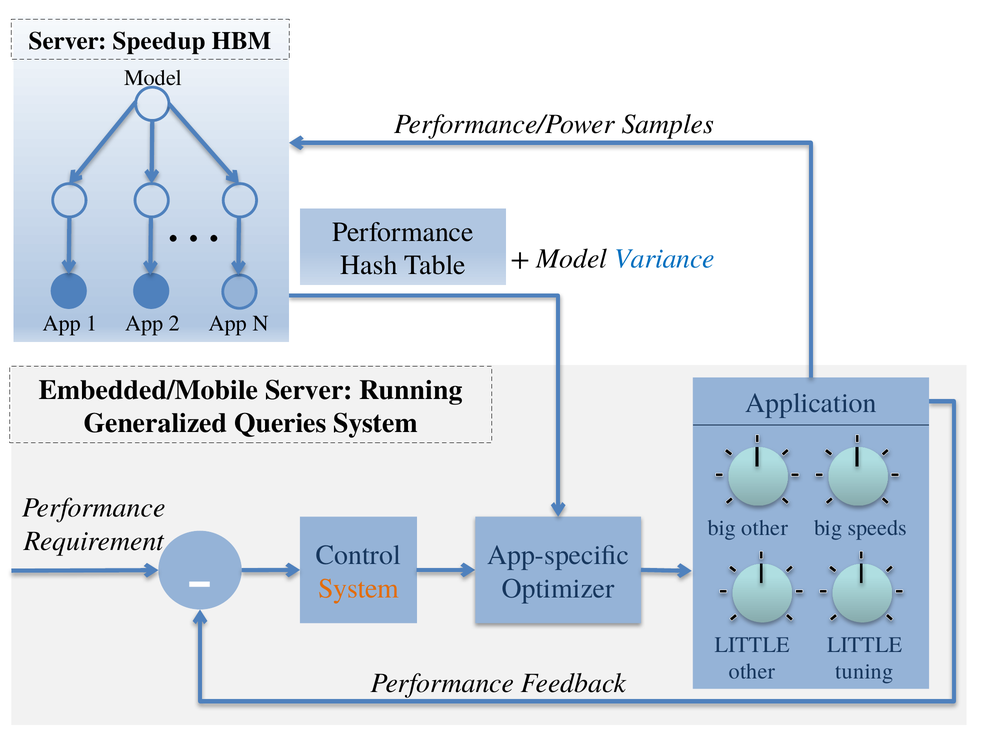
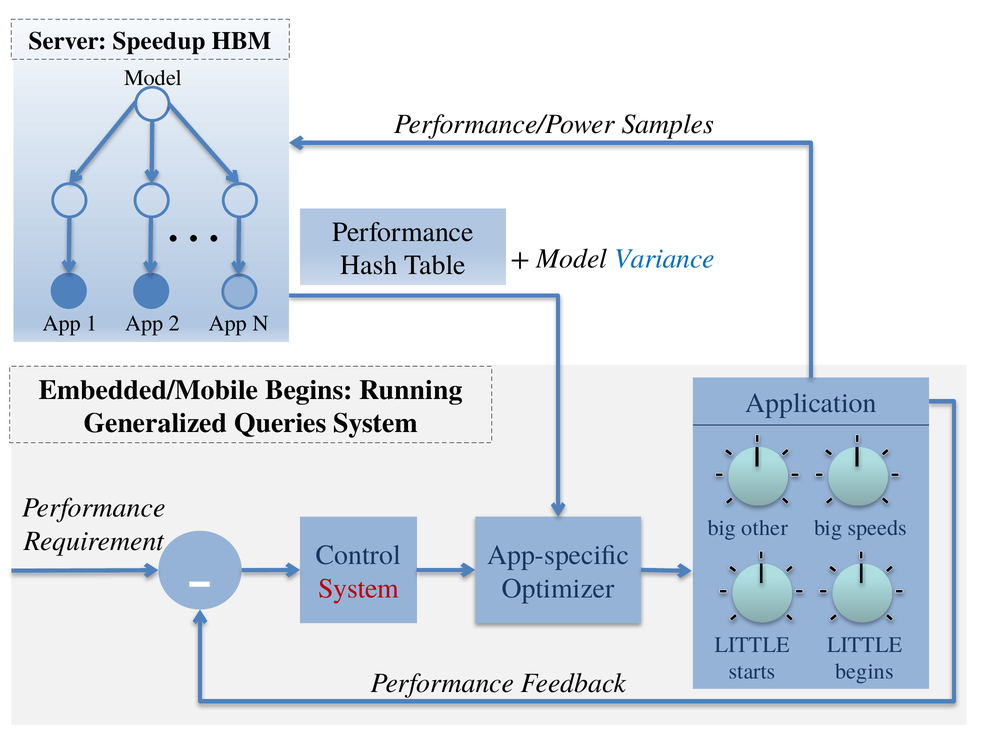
Embedded/Mobile Server: Server -> Begins
System at (359, 589) colour: orange -> red
other at (752, 671): other -> starts
tuning at (864, 671): tuning -> begins
